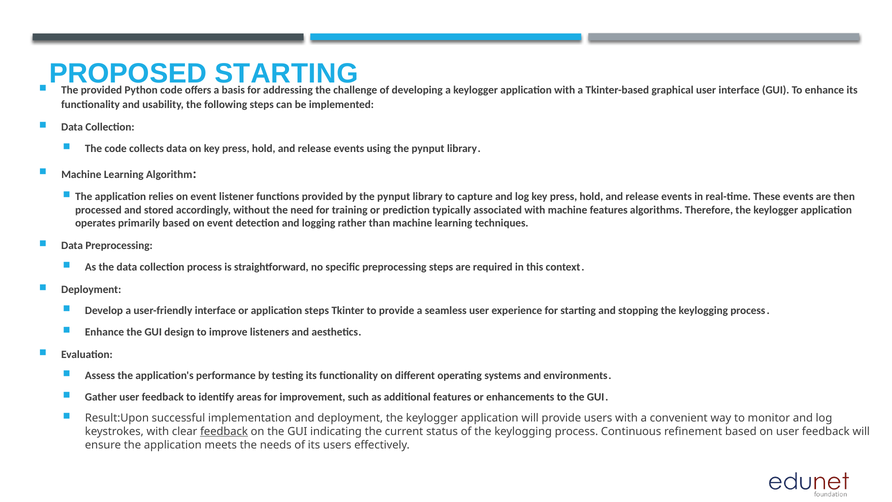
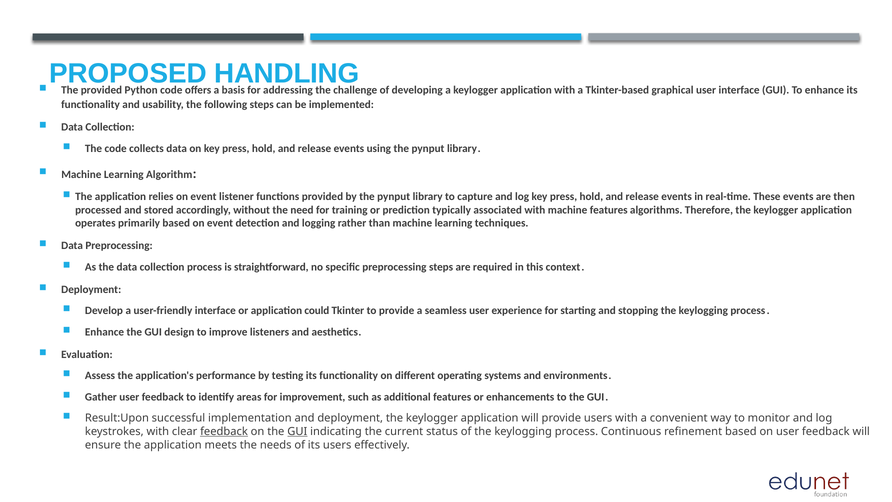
PROPOSED STARTING: STARTING -> HANDLING
application steps: steps -> could
GUI at (297, 431) underline: none -> present
